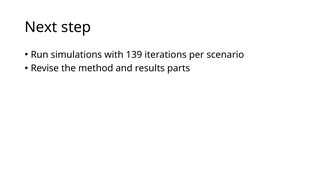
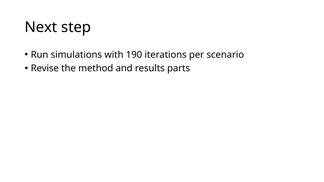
139: 139 -> 190
